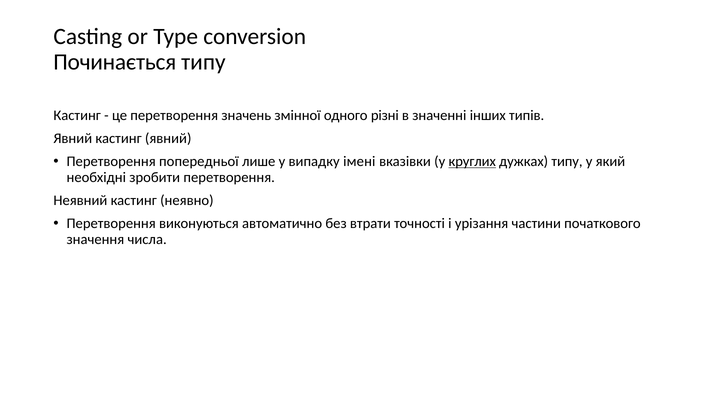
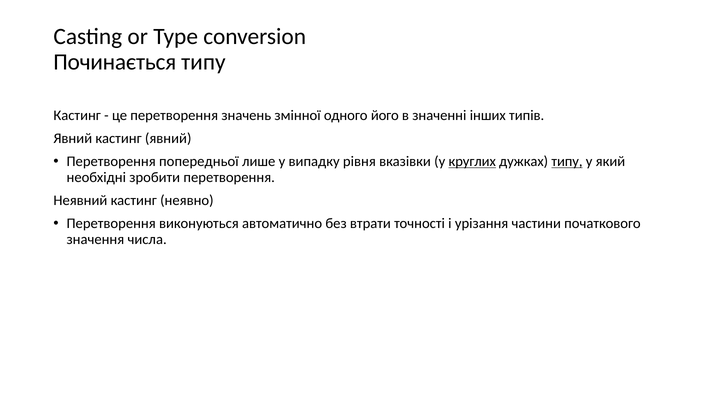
різні: різні -> його
імені: імені -> рівня
типу at (567, 162) underline: none -> present
